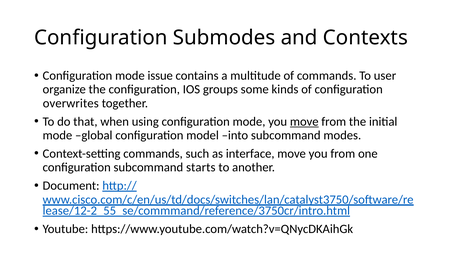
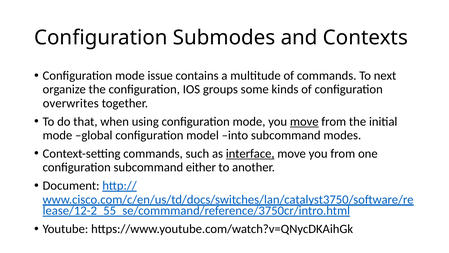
user: user -> next
interface underline: none -> present
starts: starts -> either
